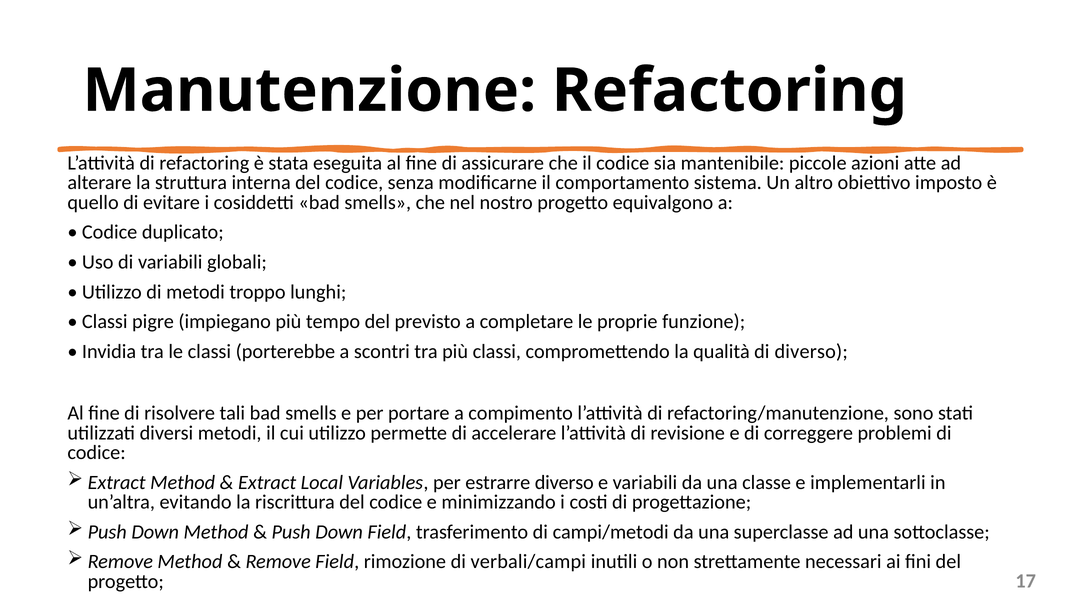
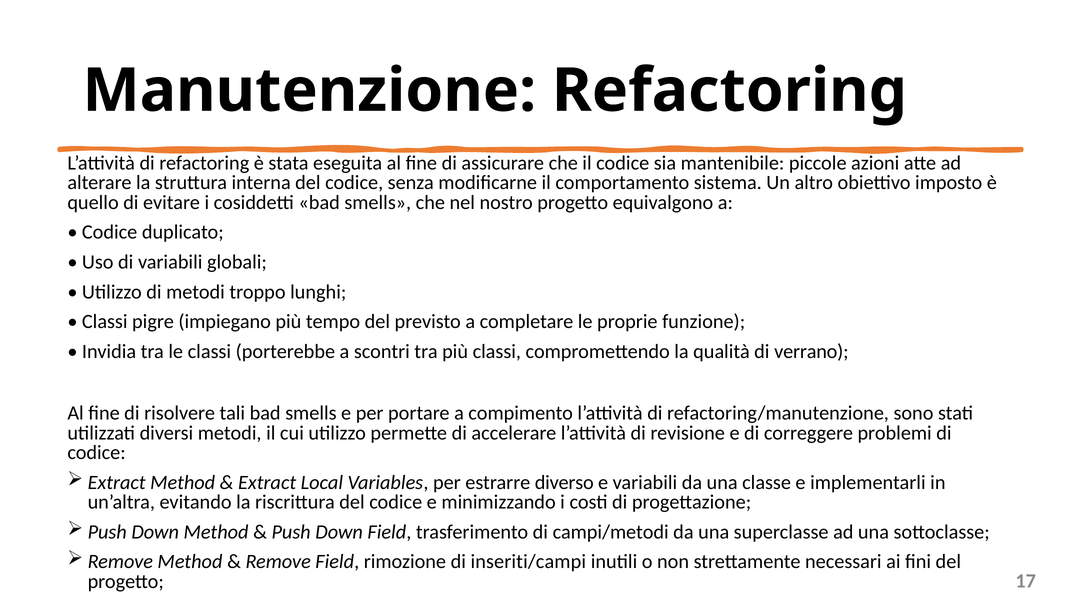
di diverso: diverso -> verrano
verbali/campi: verbali/campi -> inseriti/campi
